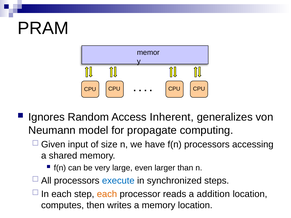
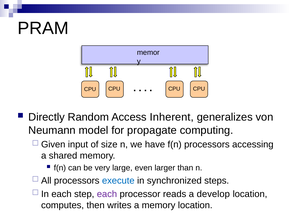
Ignores: Ignores -> Directly
each at (107, 194) colour: orange -> purple
addition: addition -> develop
